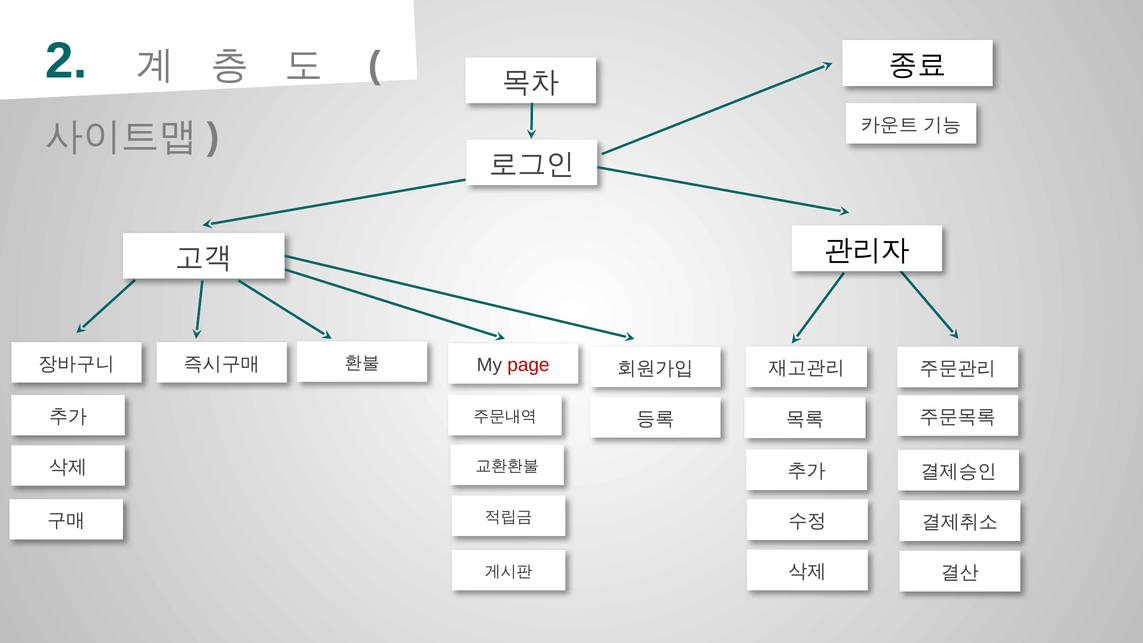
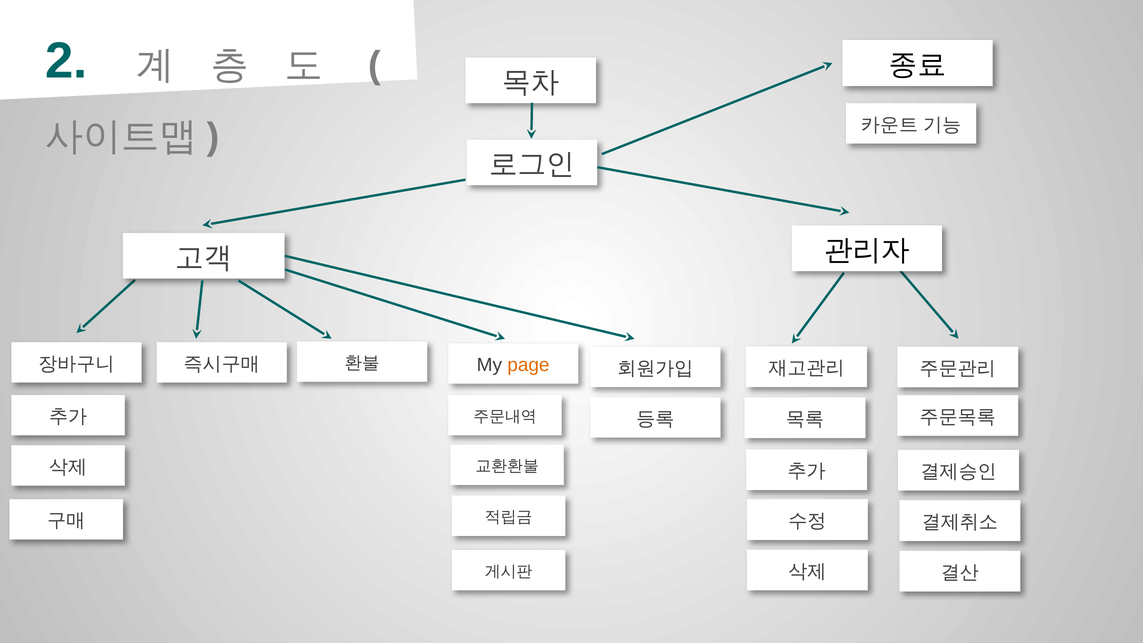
page colour: red -> orange
